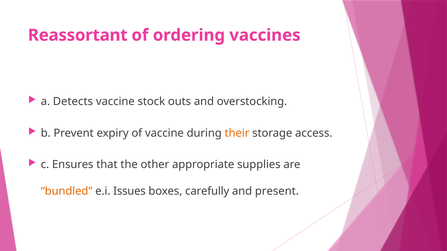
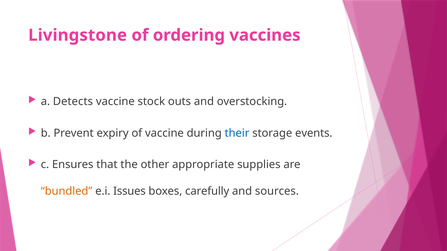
Reassortant: Reassortant -> Livingstone
their colour: orange -> blue
access: access -> events
present: present -> sources
